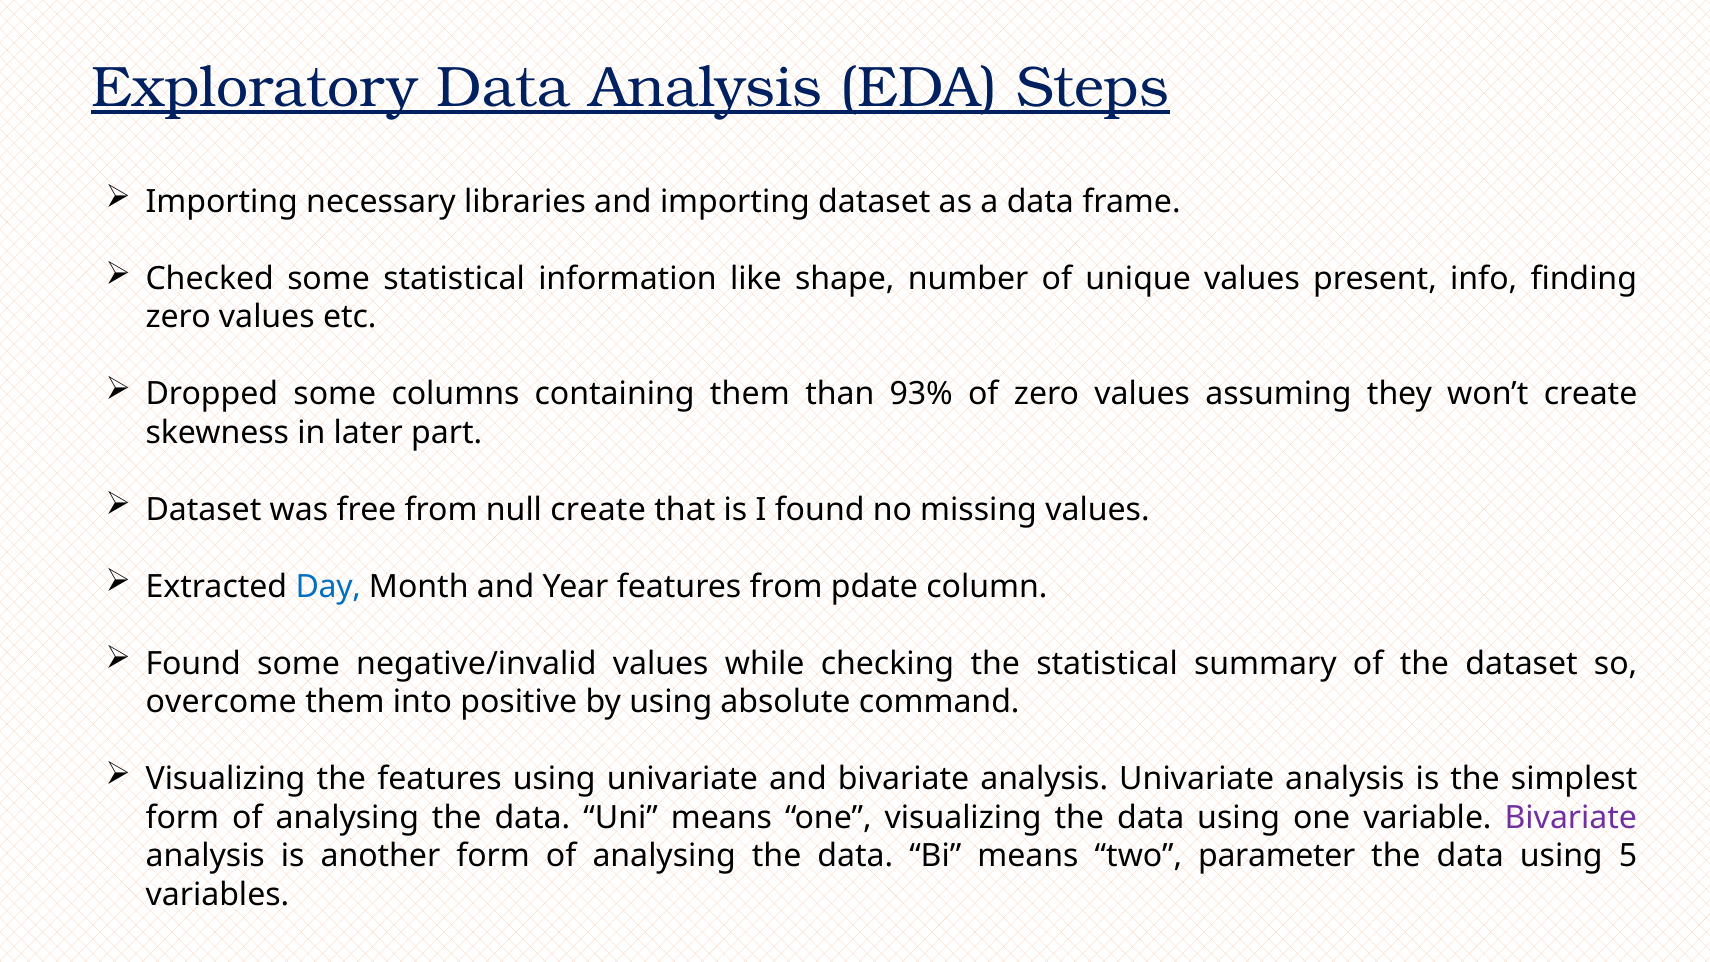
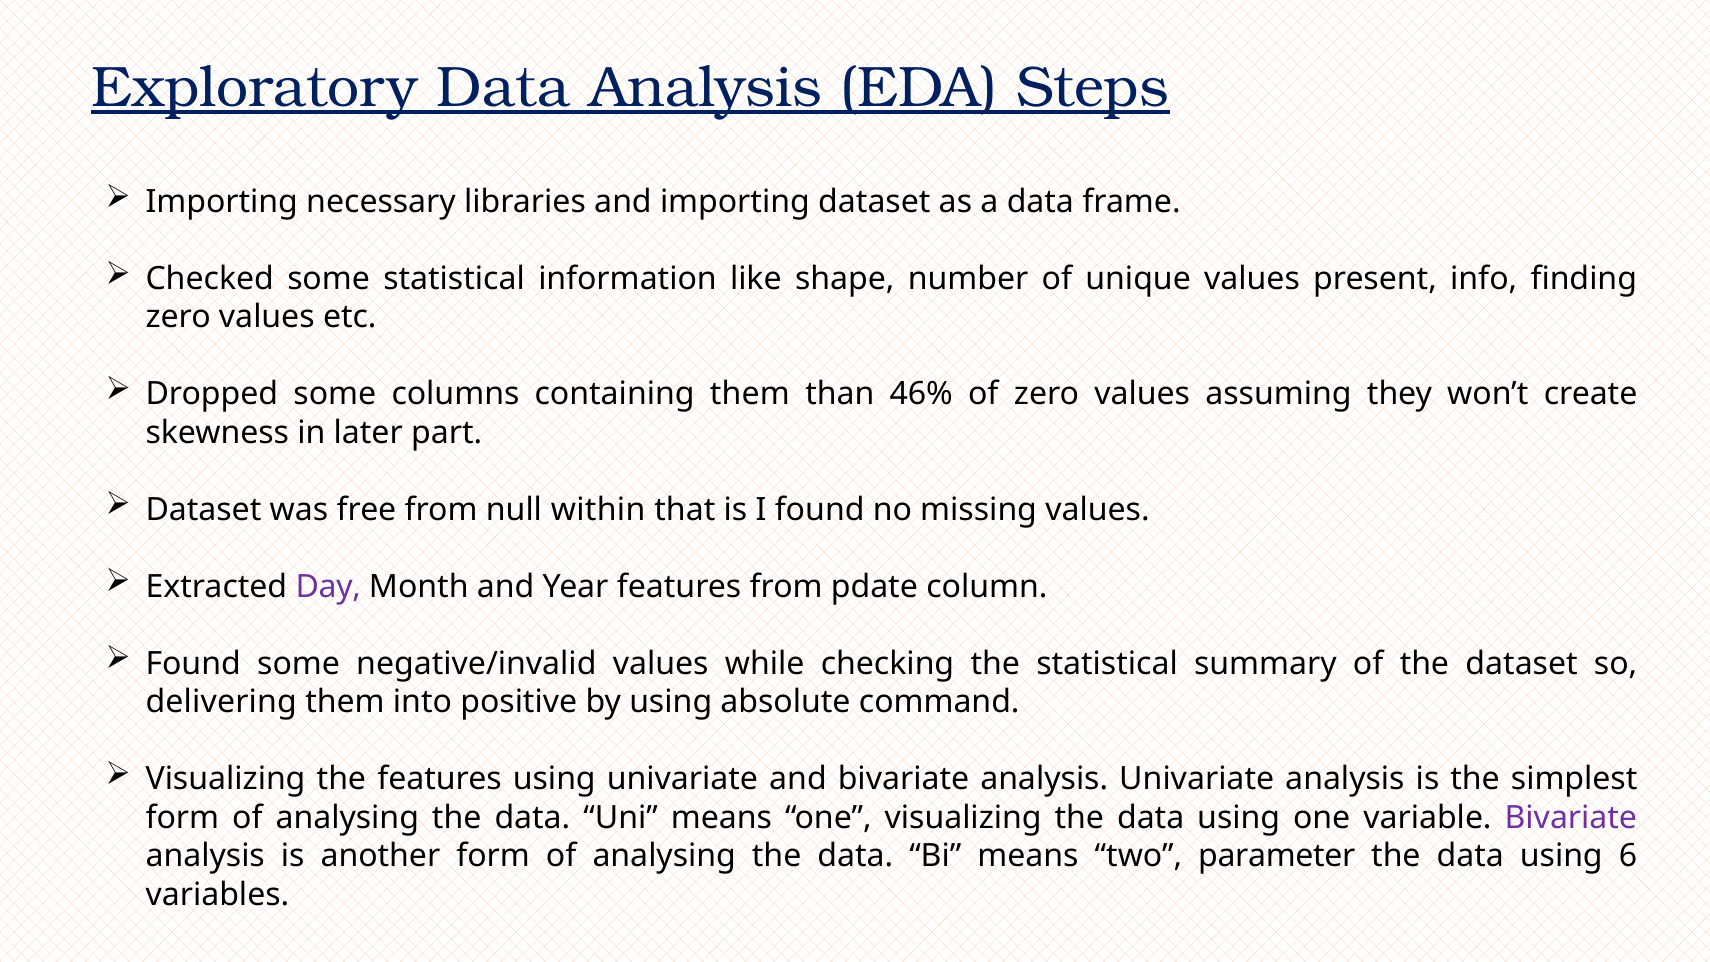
93%: 93% -> 46%
null create: create -> within
Day colour: blue -> purple
overcome: overcome -> delivering
5: 5 -> 6
